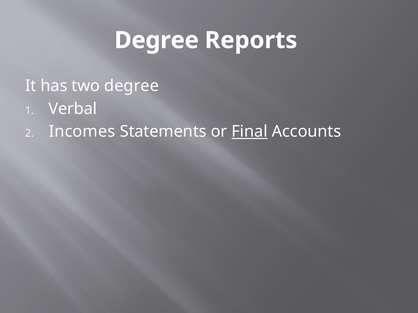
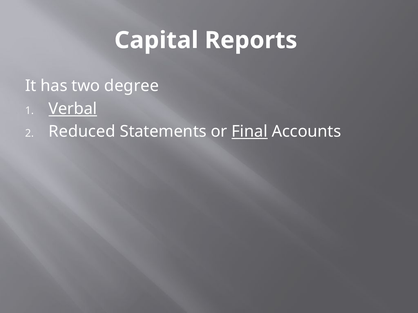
Degree at (157, 40): Degree -> Capital
Verbal underline: none -> present
Incomes: Incomes -> Reduced
